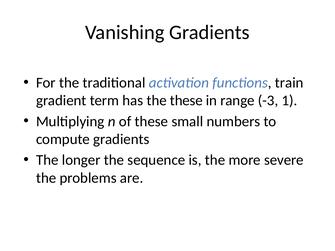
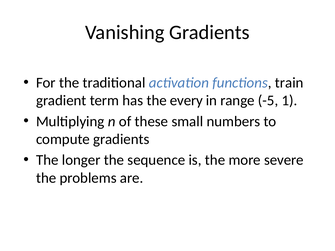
the these: these -> every
-3: -3 -> -5
